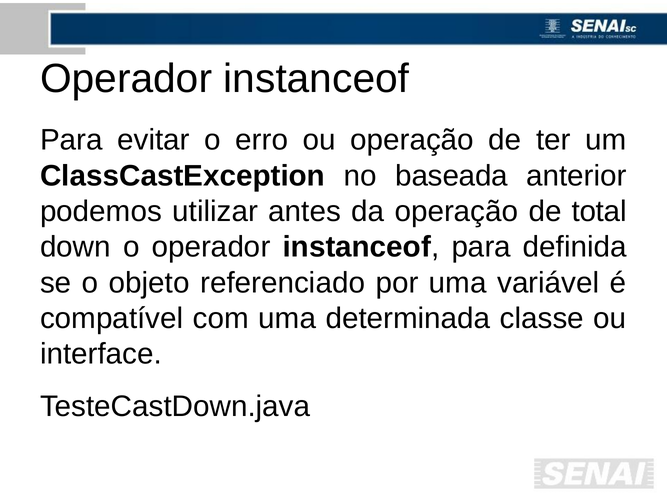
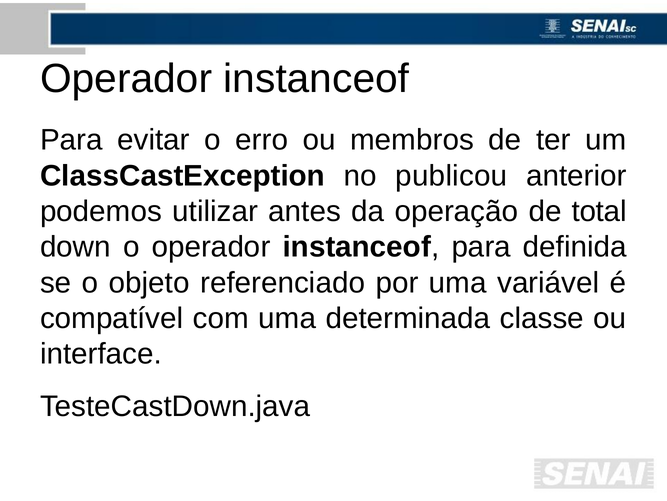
ou operação: operação -> membros
baseada: baseada -> publicou
